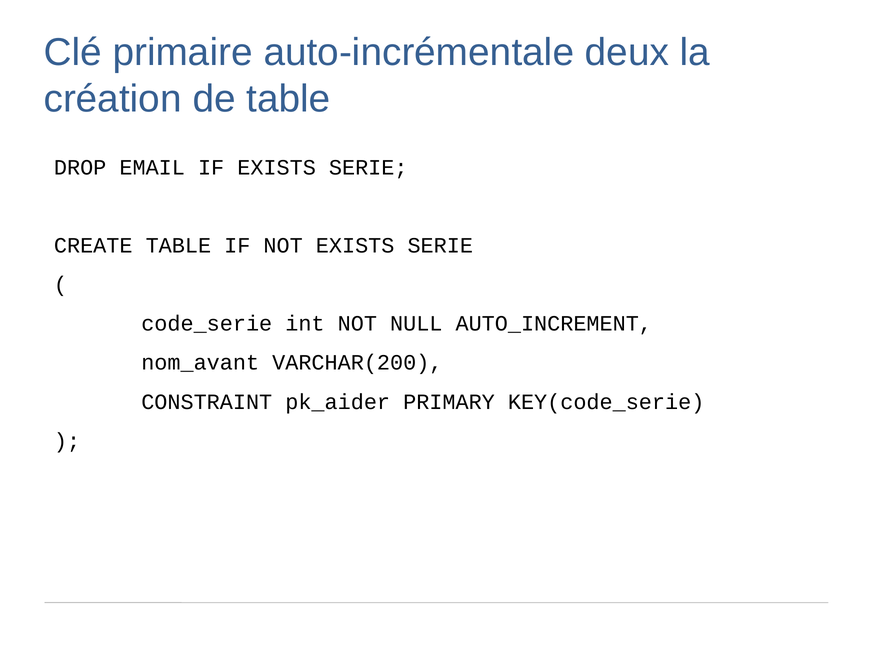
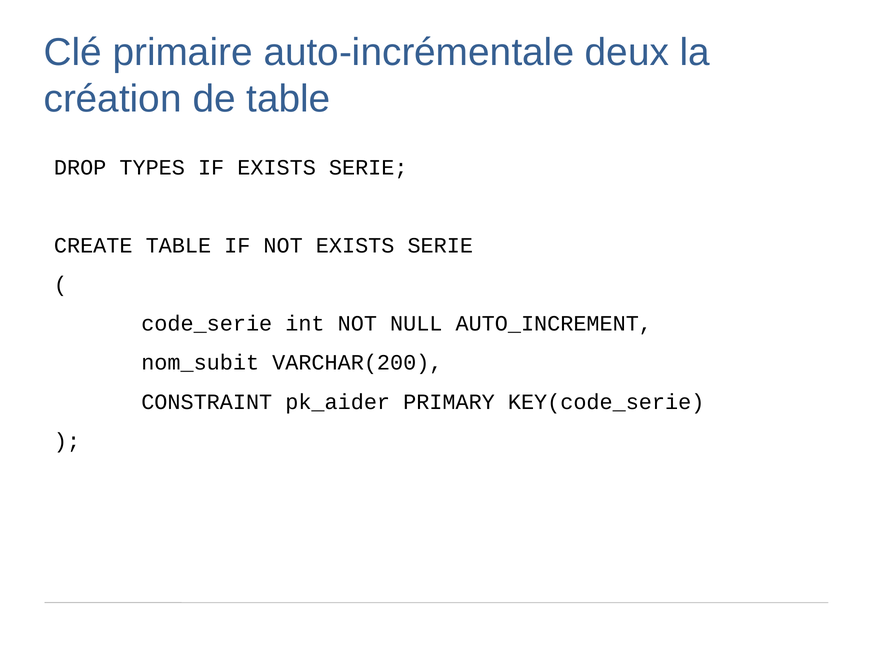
EMAIL: EMAIL -> TYPES
nom_avant: nom_avant -> nom_subit
